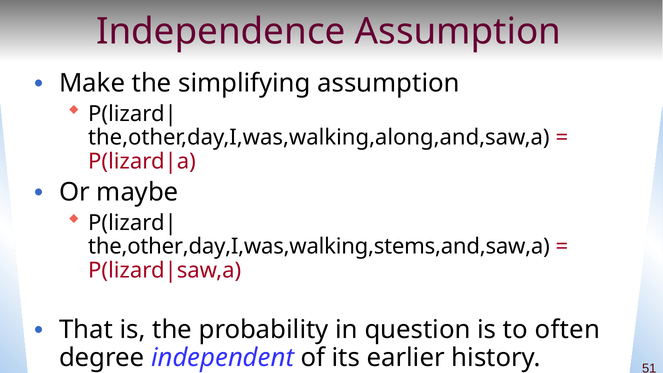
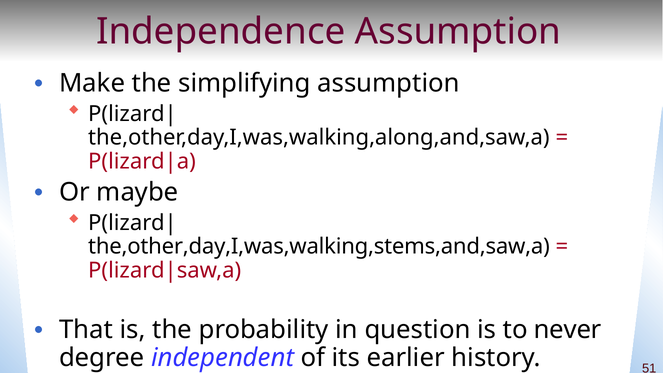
often: often -> never
